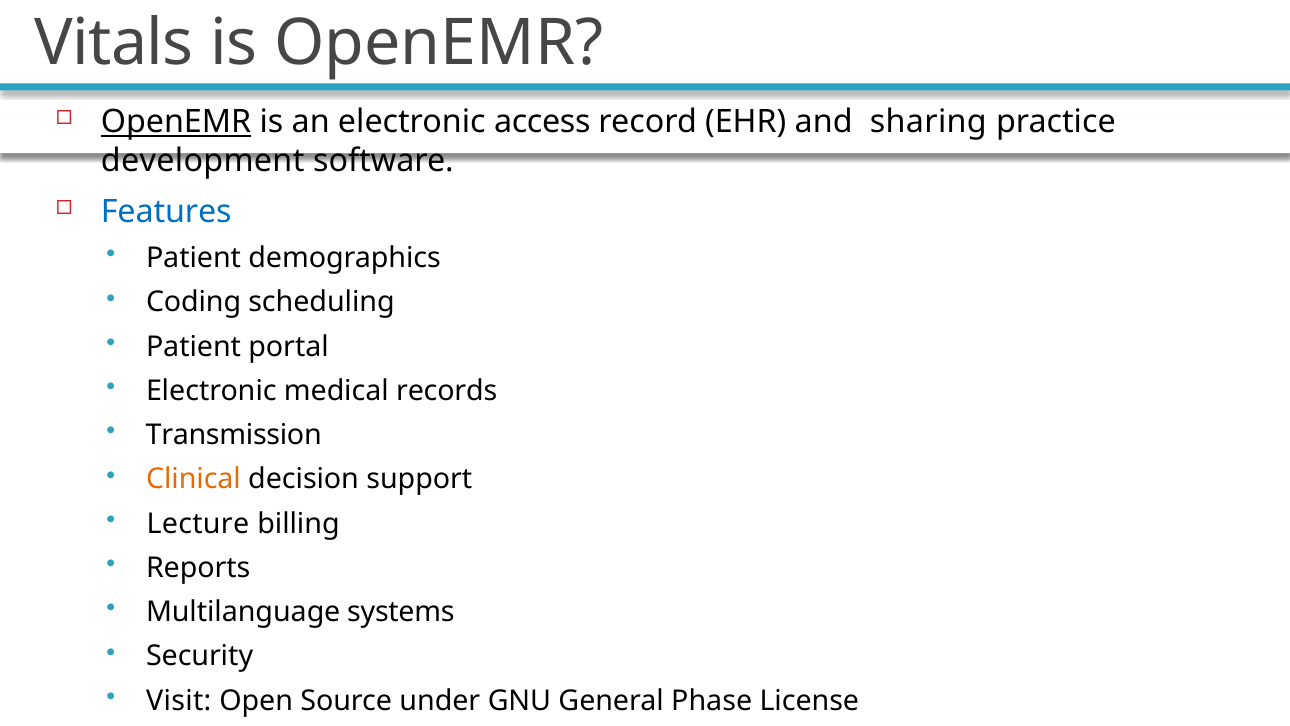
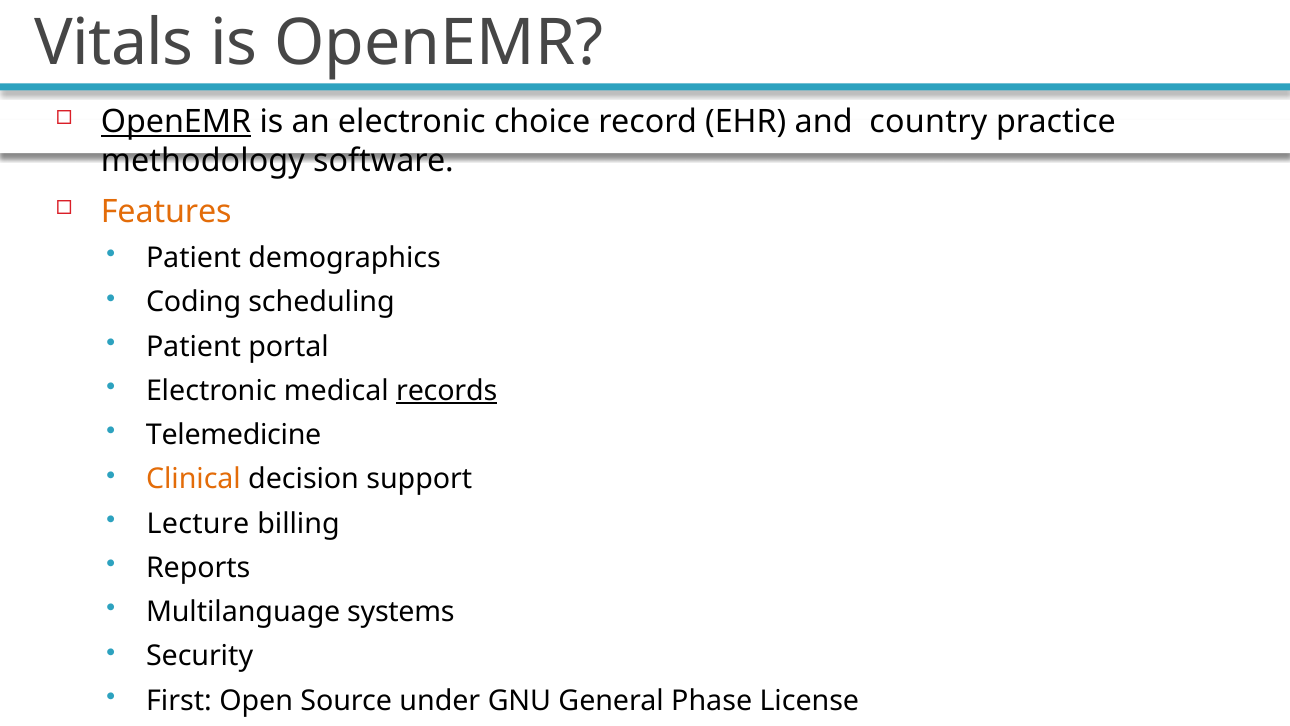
access: access -> choice
sharing: sharing -> country
development: development -> methodology
Features colour: blue -> orange
records underline: none -> present
Transmission: Transmission -> Telemedicine
Visit: Visit -> First
